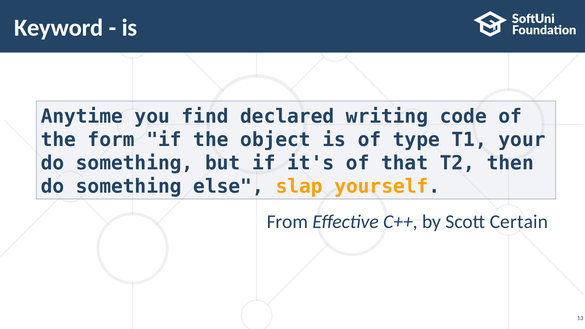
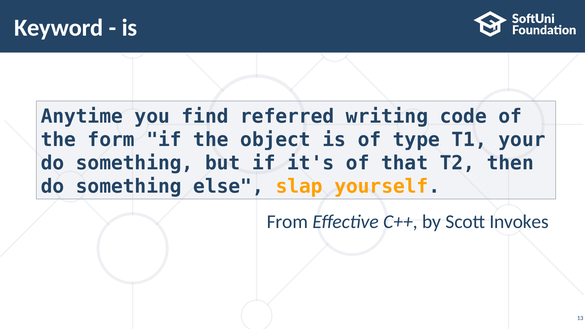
declared: declared -> referred
Certain: Certain -> Invokes
